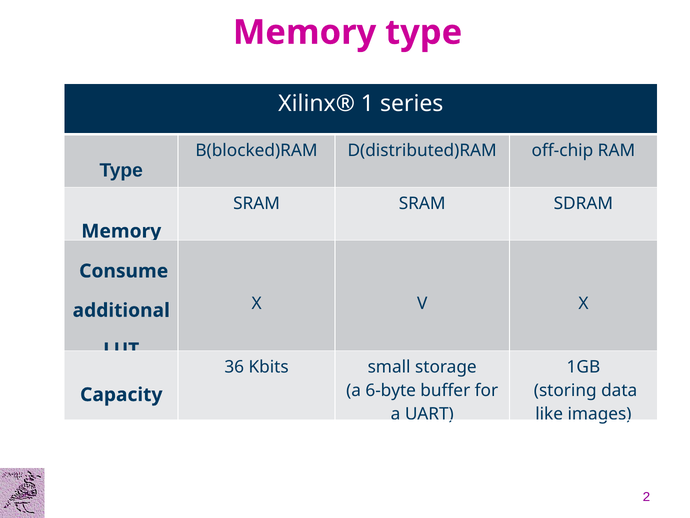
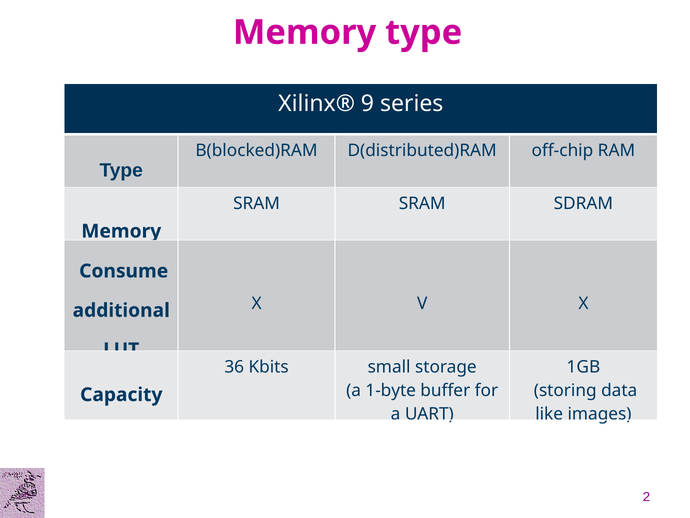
1: 1 -> 9
6-byte: 6-byte -> 1-byte
